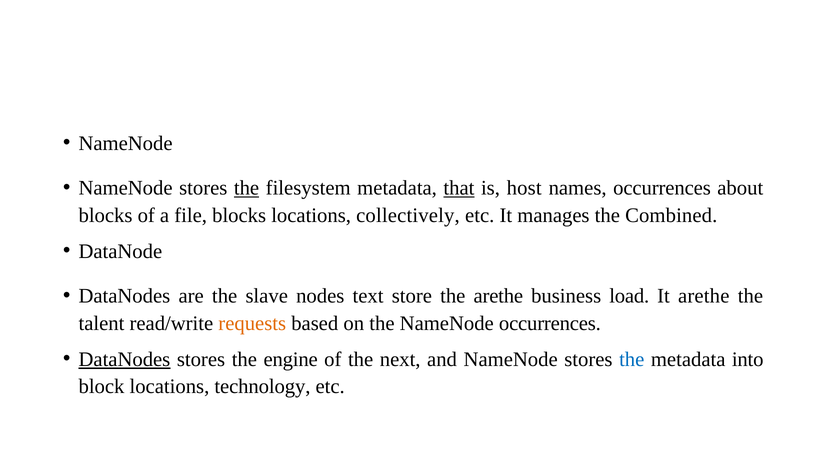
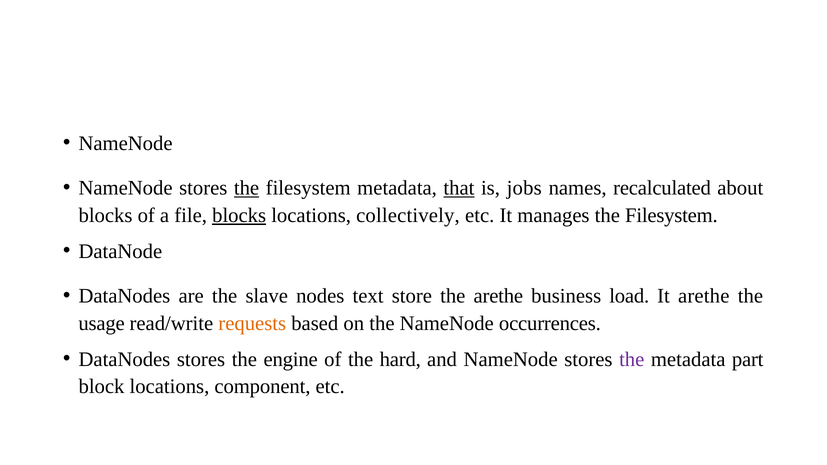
host: host -> jobs
names occurrences: occurrences -> recalculated
blocks at (239, 215) underline: none -> present
manages the Combined: Combined -> Filesystem
talent: talent -> usage
DataNodes at (124, 359) underline: present -> none
next: next -> hard
the at (632, 359) colour: blue -> purple
into: into -> part
technology: technology -> component
